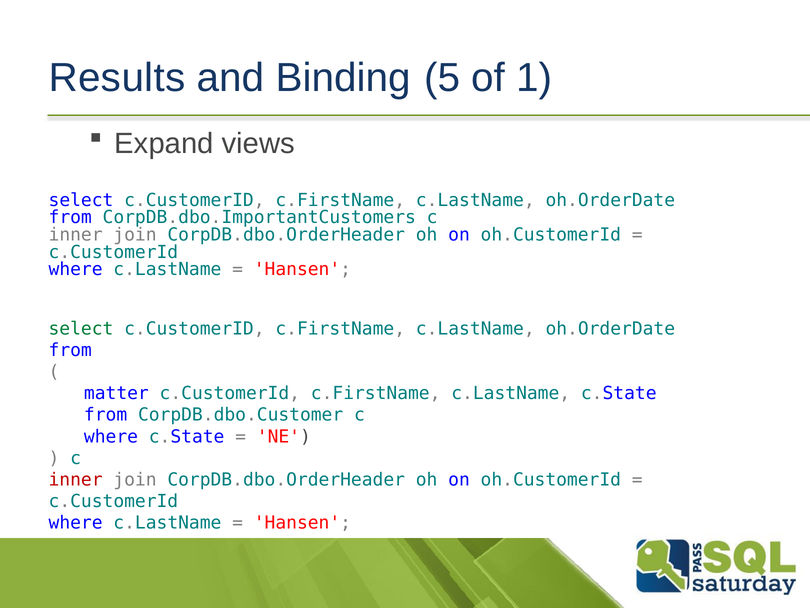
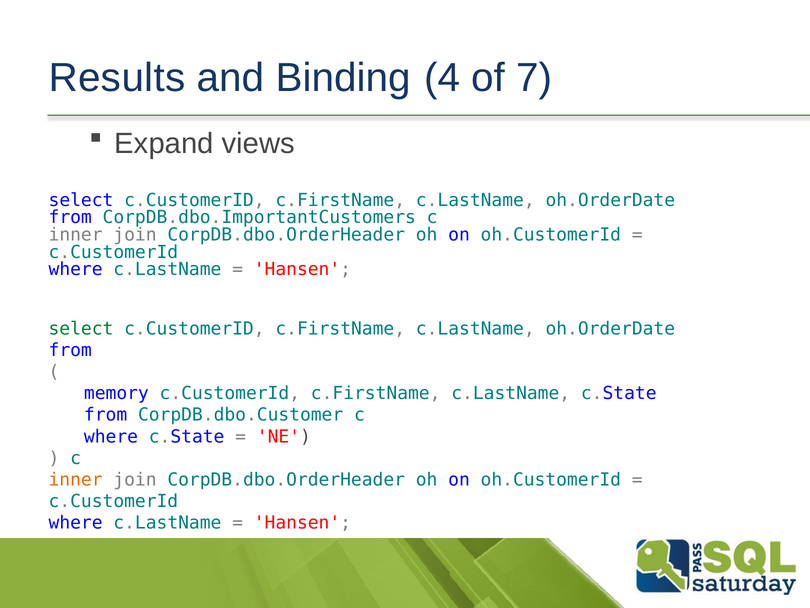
5: 5 -> 4
1: 1 -> 7
matter: matter -> memory
inner at (76, 479) colour: red -> orange
